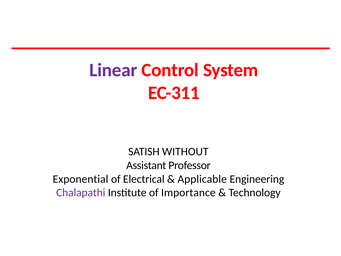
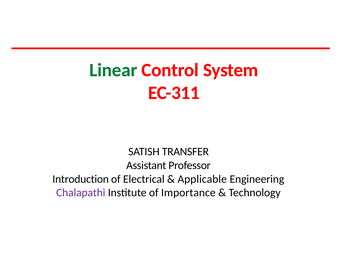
Linear colour: purple -> green
WITHOUT: WITHOUT -> TRANSFER
Exponential: Exponential -> Introduction
